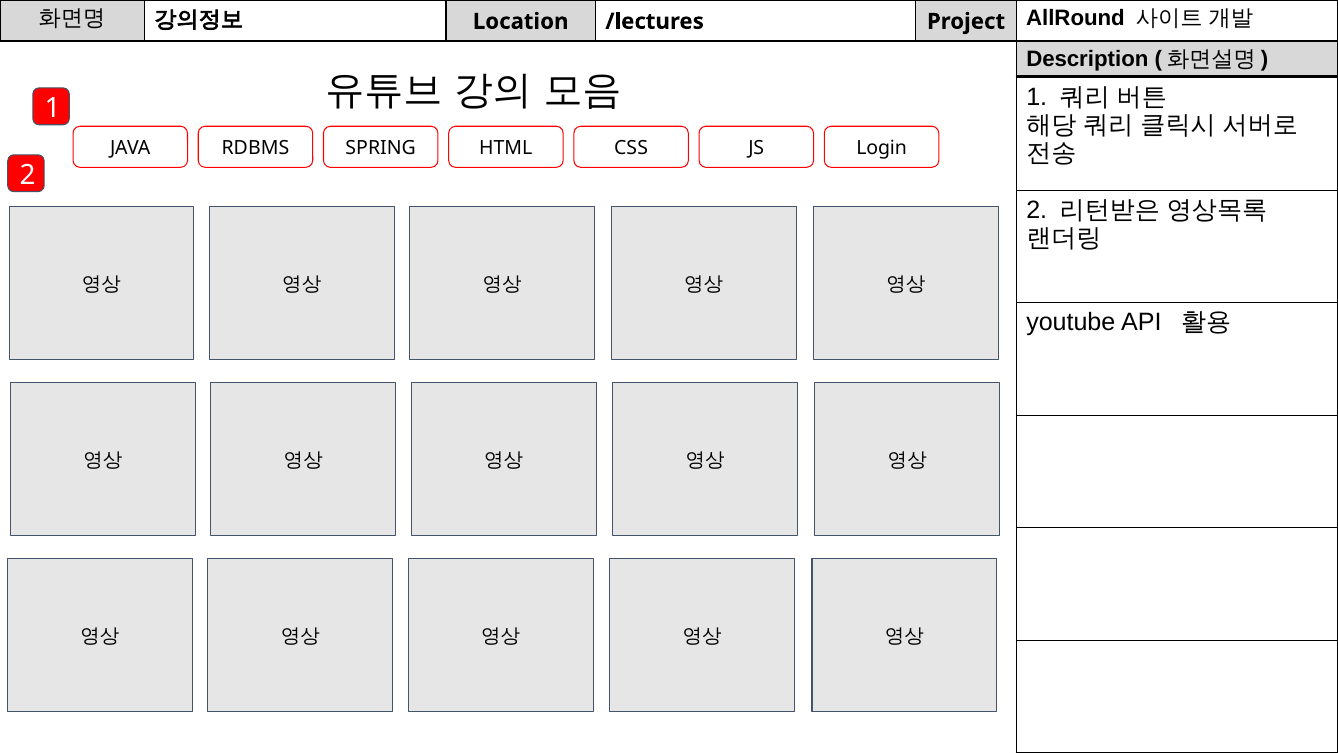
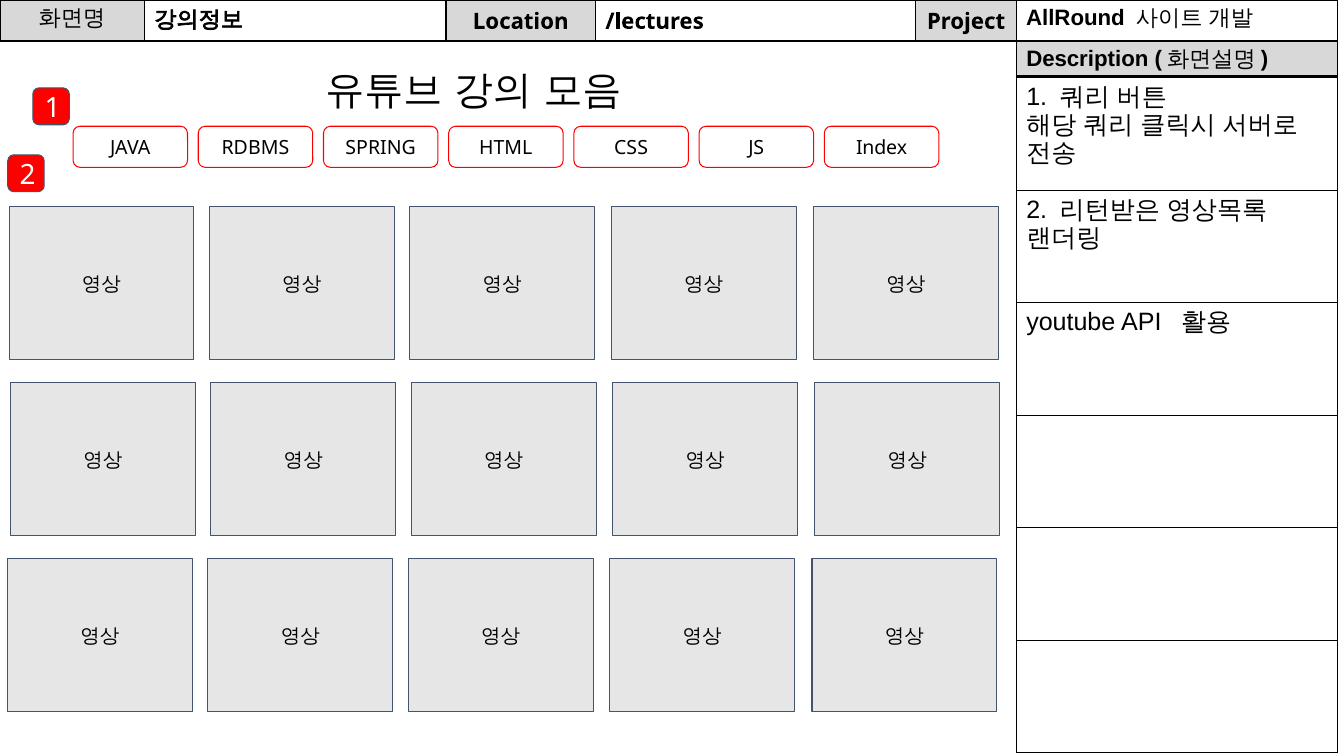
Login: Login -> Index
